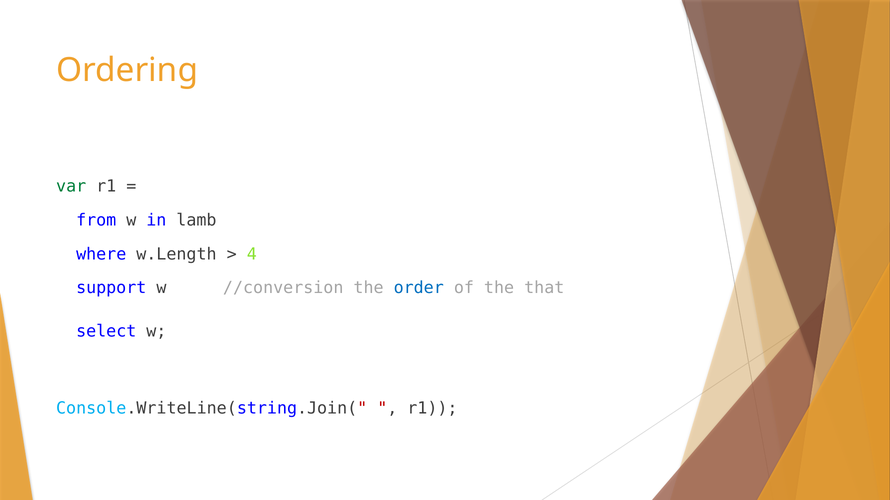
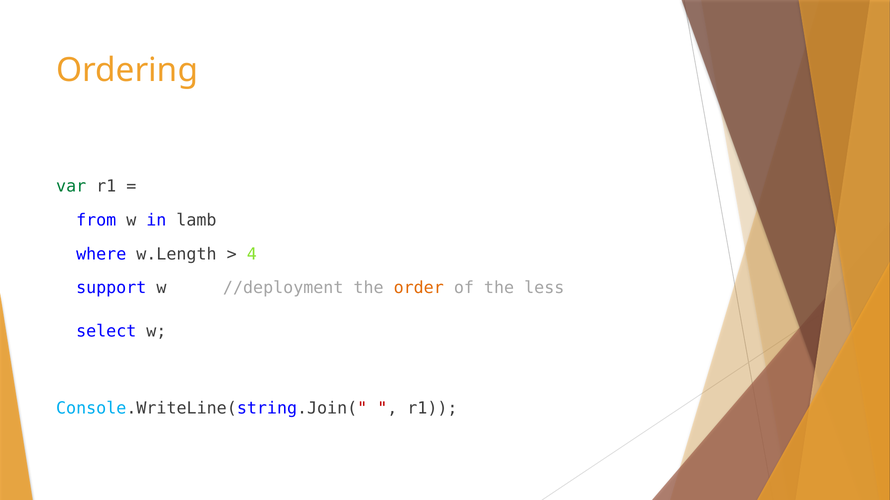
//conversion: //conversion -> //deployment
order colour: blue -> orange
that: that -> less
